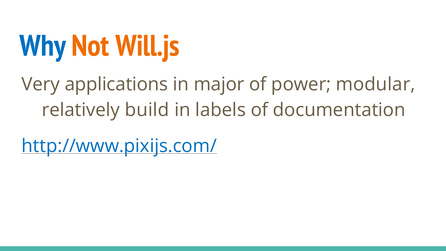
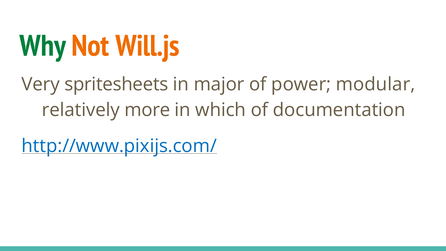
Why colour: blue -> green
applications: applications -> spritesheets
build: build -> more
labels: labels -> which
